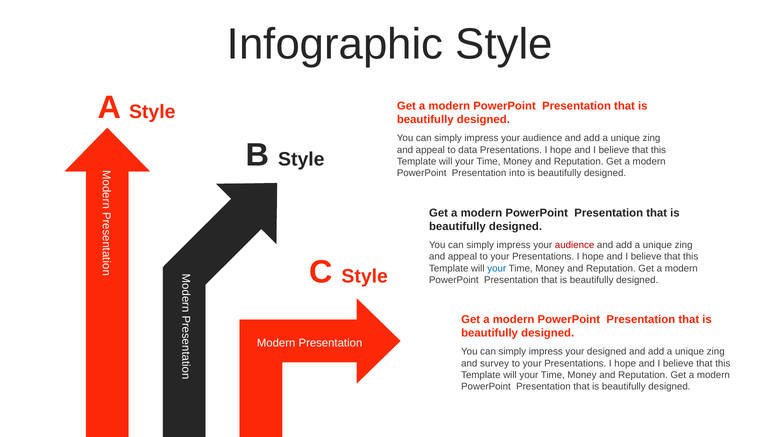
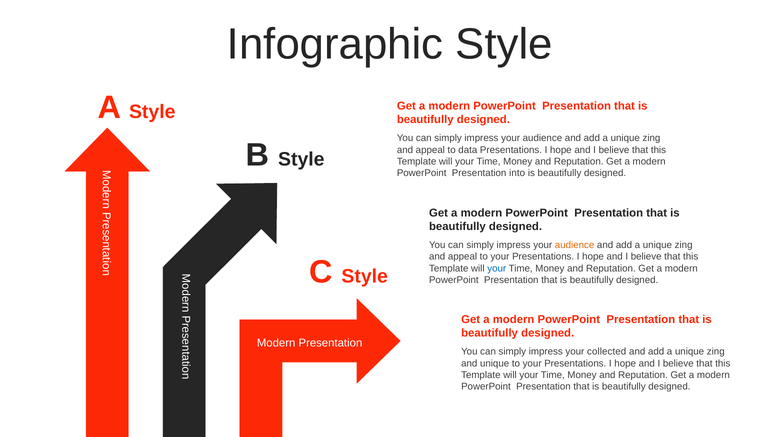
audience at (575, 245) colour: red -> orange
your designed: designed -> collected
and survey: survey -> unique
